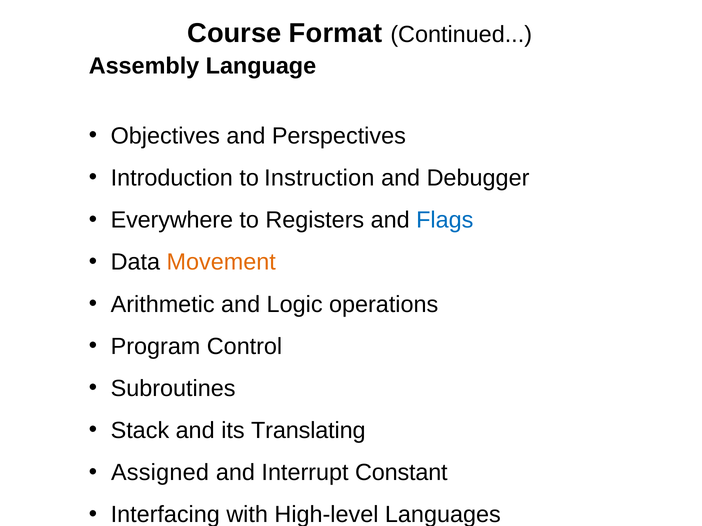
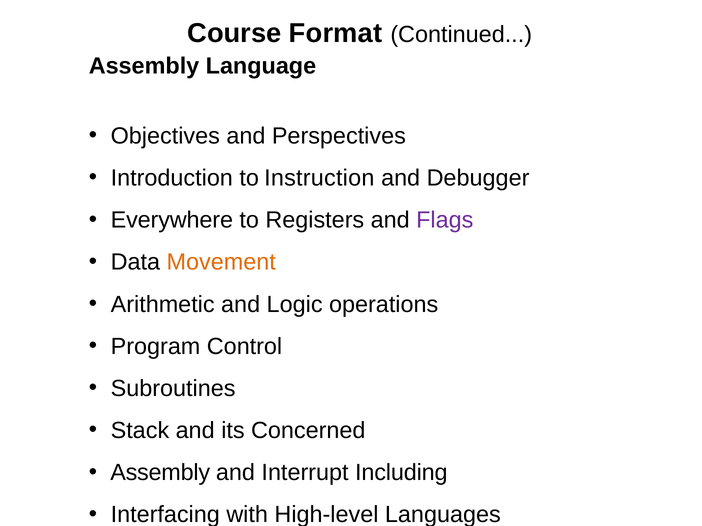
Flags colour: blue -> purple
Translating: Translating -> Concerned
Assigned at (160, 473): Assigned -> Assembly
Constant: Constant -> Including
